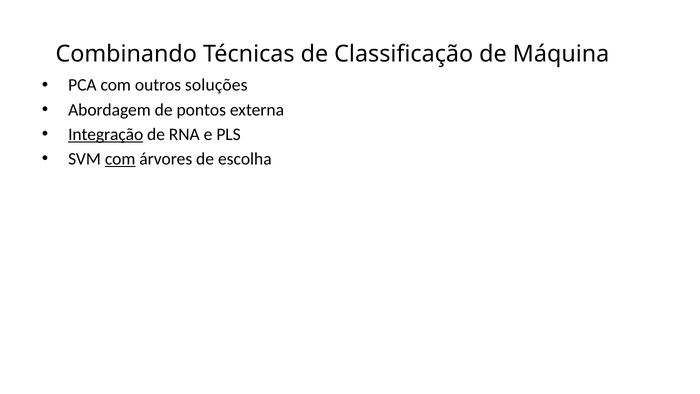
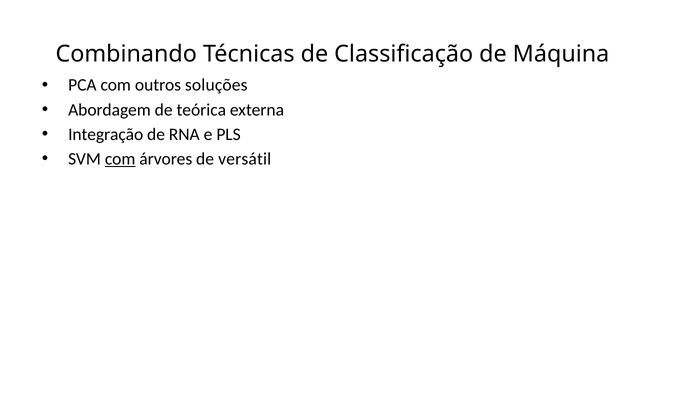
pontos: pontos -> teórica
Integração underline: present -> none
escolha: escolha -> versátil
